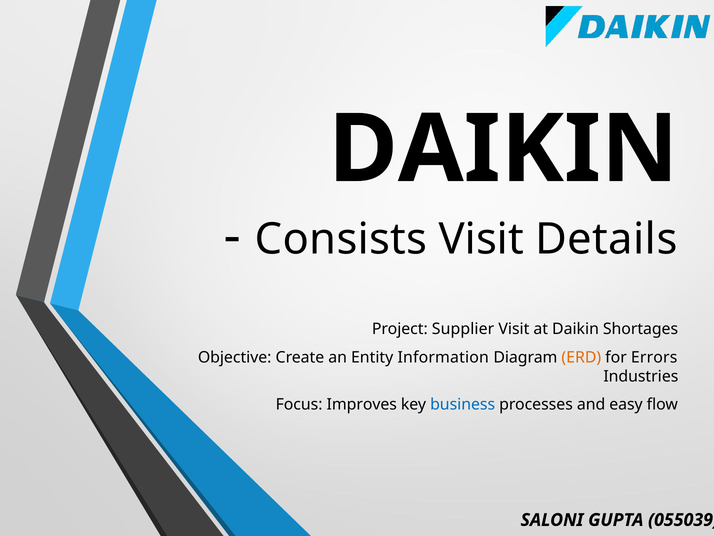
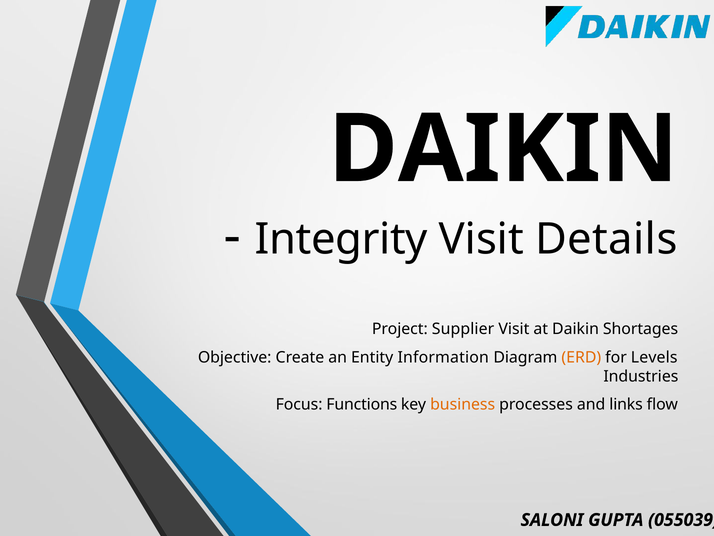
Consists: Consists -> Integrity
Errors: Errors -> Levels
Improves: Improves -> Functions
business colour: blue -> orange
easy: easy -> links
